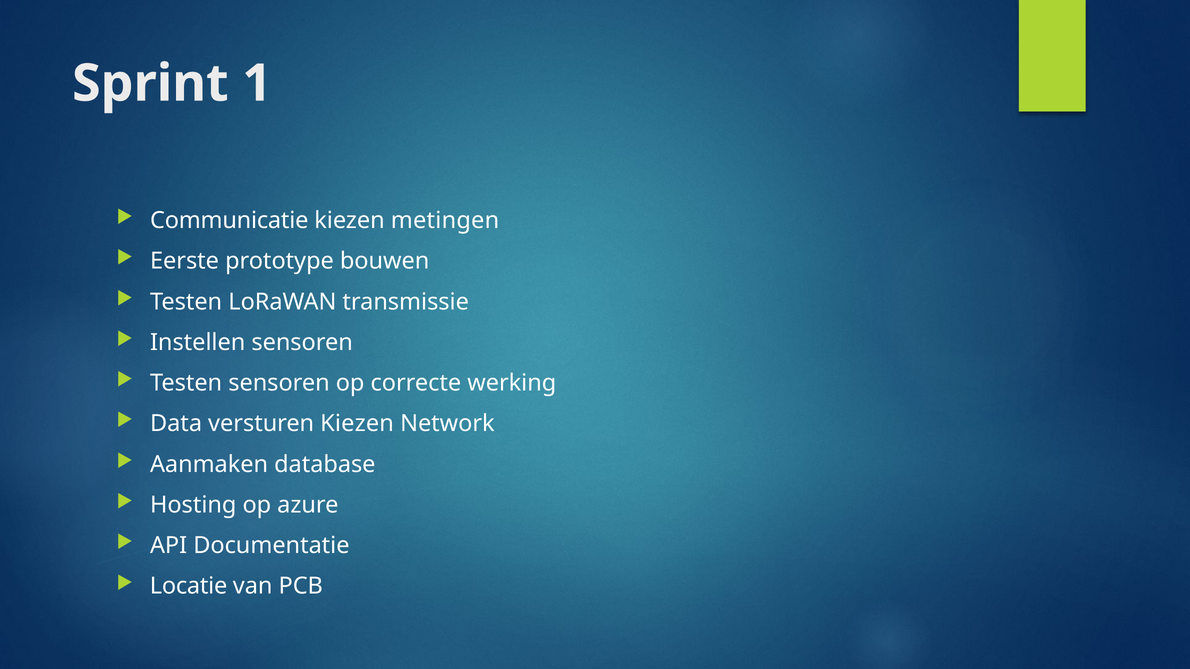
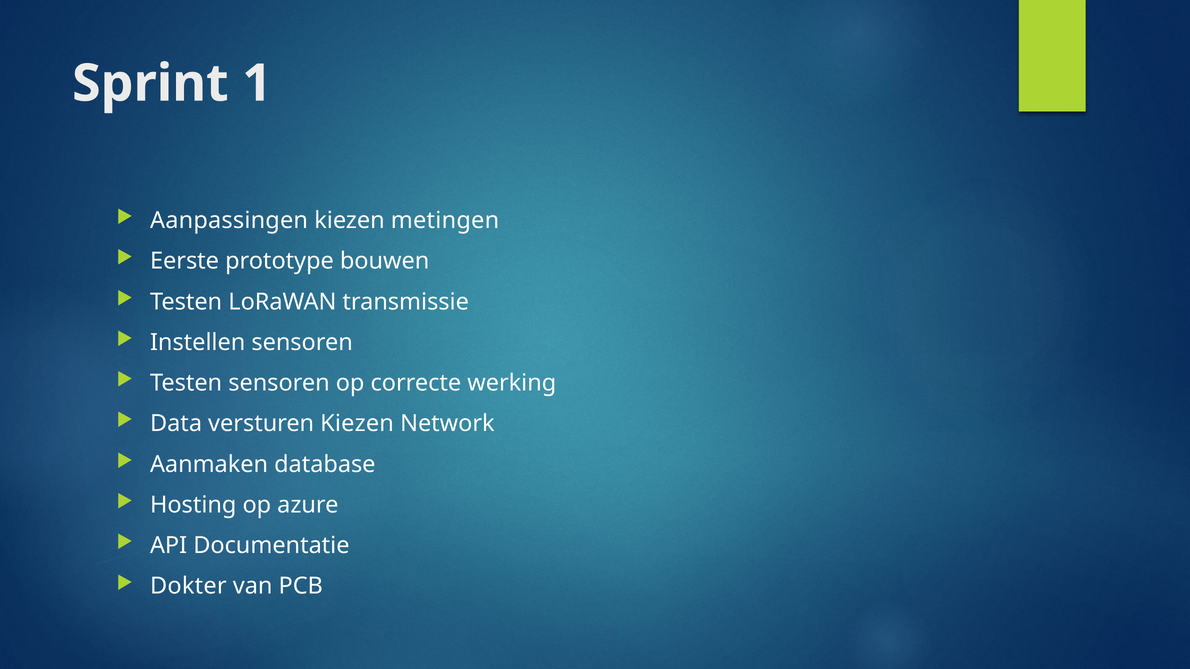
Communicatie: Communicatie -> Aanpassingen
Locatie: Locatie -> Dokter
